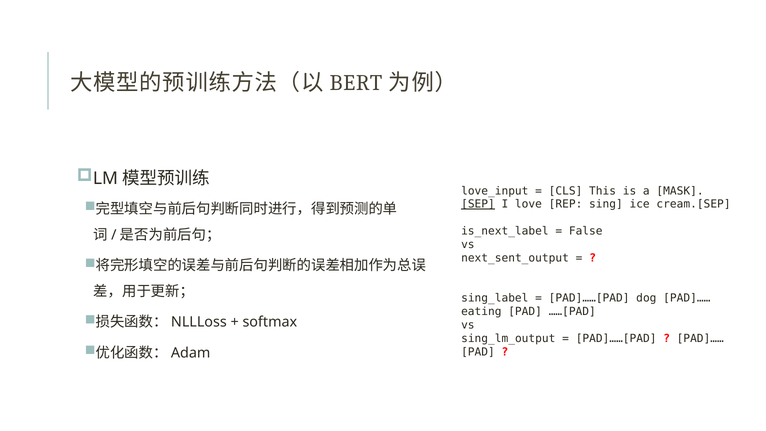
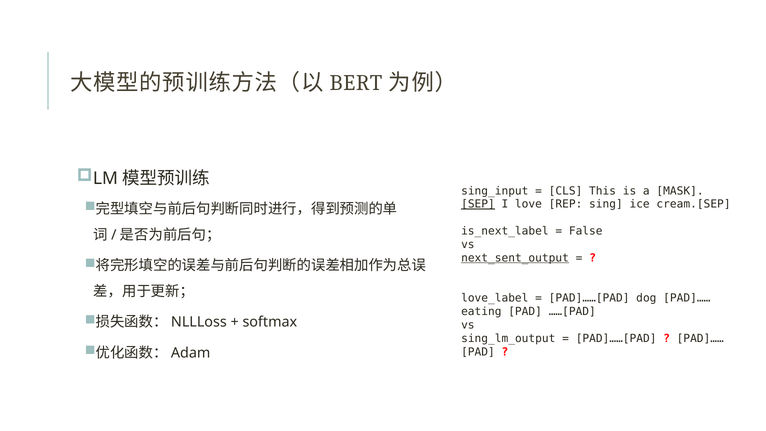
love_input: love_input -> sing_input
next_sent_output underline: none -> present
sing_label: sing_label -> love_label
